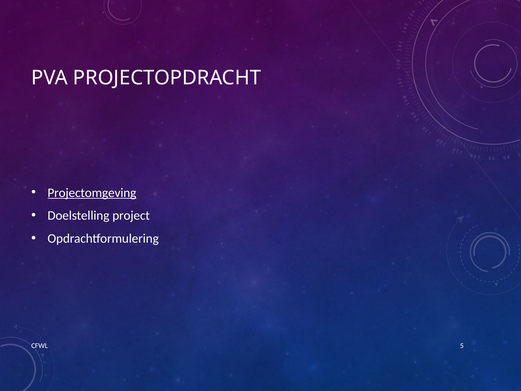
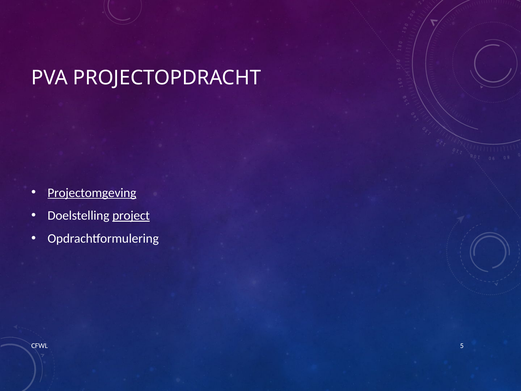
project underline: none -> present
